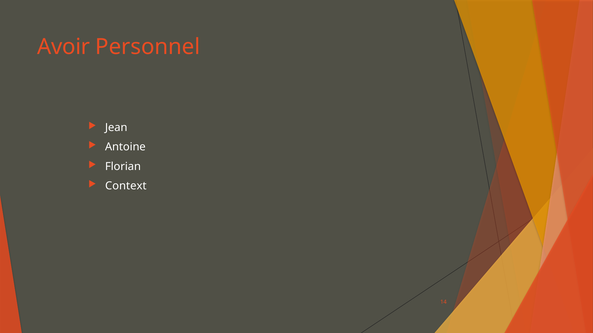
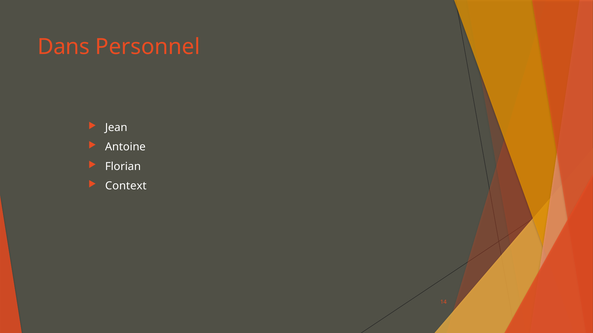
Avoir: Avoir -> Dans
